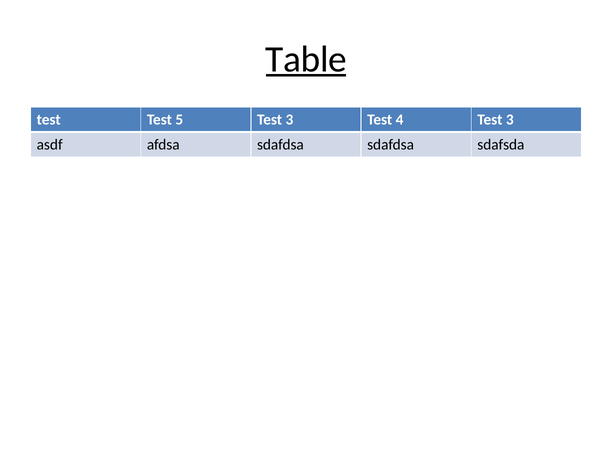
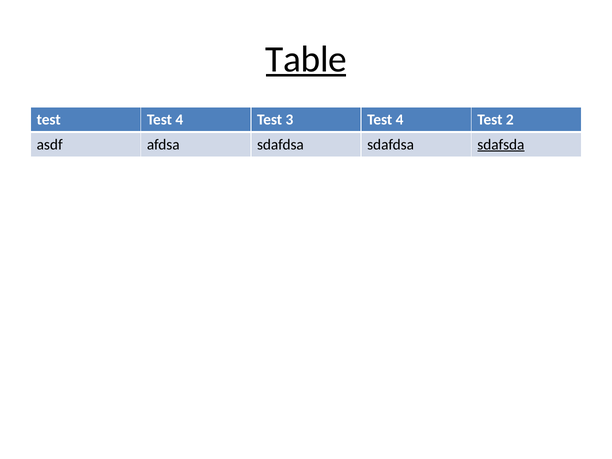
test Test 5: 5 -> 4
4 Test 3: 3 -> 2
sdafsda underline: none -> present
